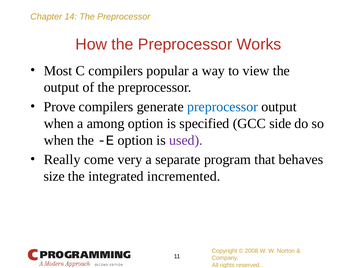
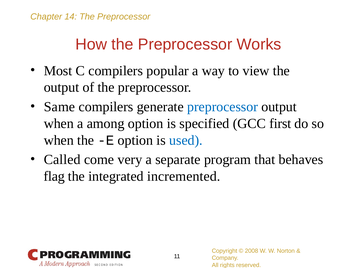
Prove: Prove -> Same
side: side -> first
used colour: purple -> blue
Really: Really -> Called
size: size -> flag
